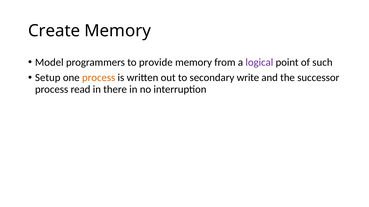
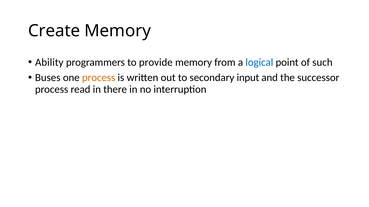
Model: Model -> Ability
logical colour: purple -> blue
Setup: Setup -> Buses
write: write -> input
